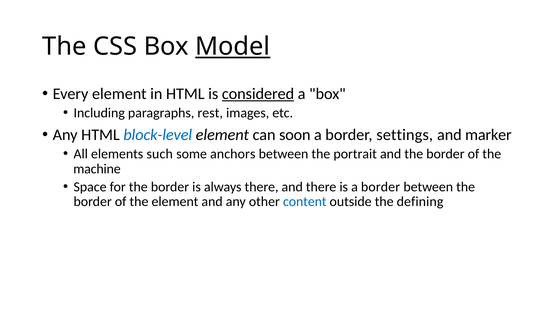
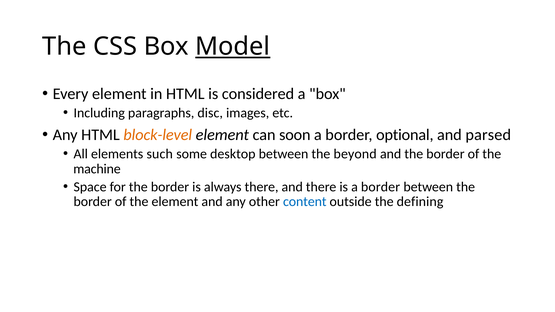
considered underline: present -> none
rest: rest -> disc
block-level colour: blue -> orange
settings: settings -> optional
marker: marker -> parsed
anchors: anchors -> desktop
portrait: portrait -> beyond
